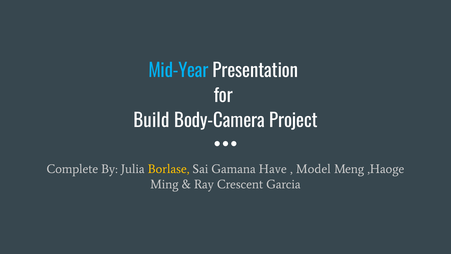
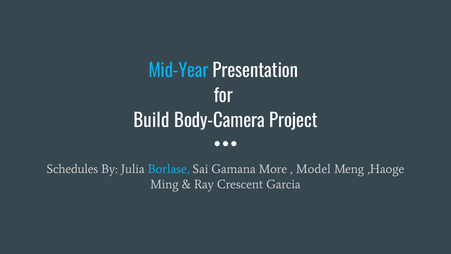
Complete: Complete -> Schedules
Borlase colour: yellow -> light blue
Have: Have -> More
